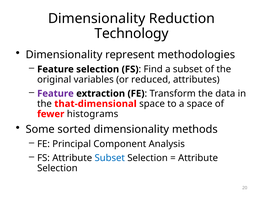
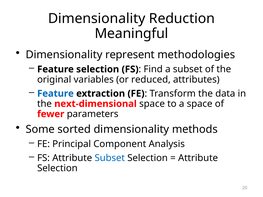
Technology: Technology -> Meaningful
Feature at (55, 94) colour: purple -> blue
that-dimensional: that-dimensional -> next-dimensional
histograms: histograms -> parameters
